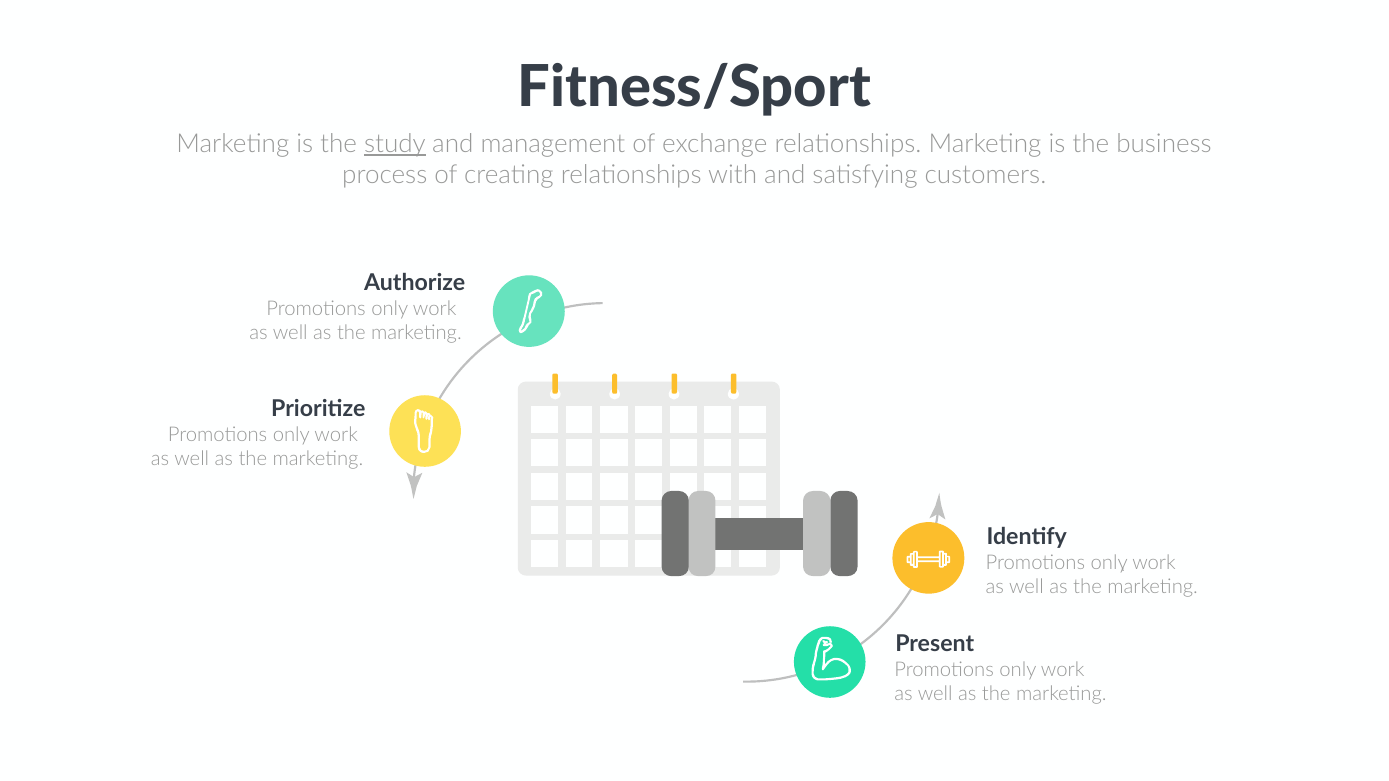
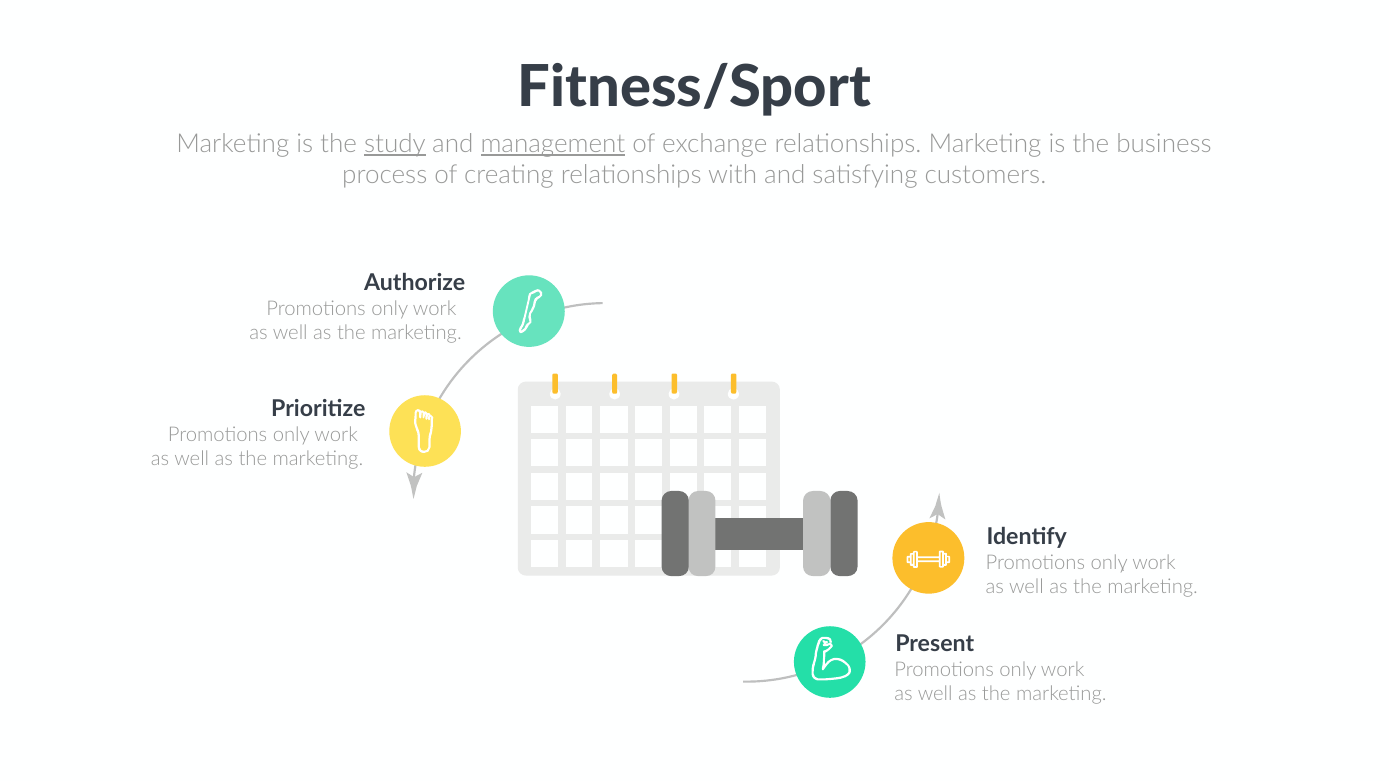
management underline: none -> present
